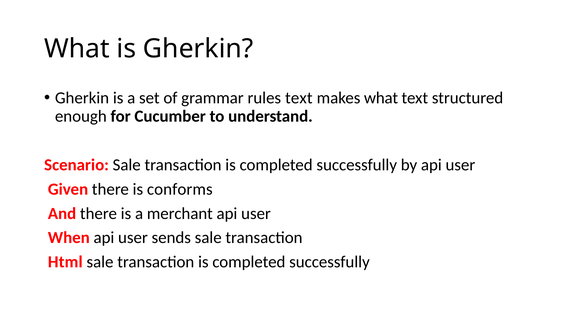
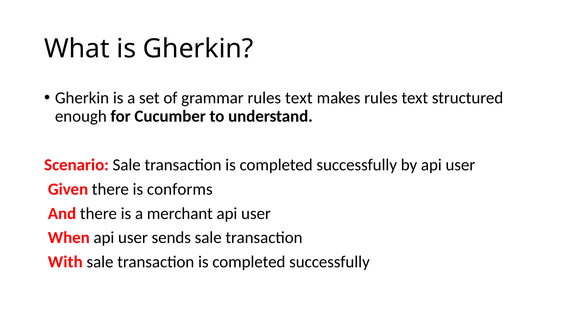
makes what: what -> rules
Html: Html -> With
